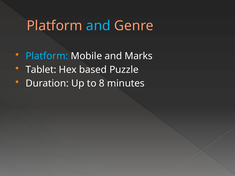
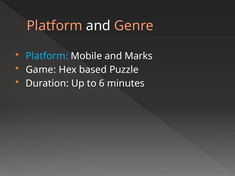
and at (98, 26) colour: light blue -> white
Tablet: Tablet -> Game
8: 8 -> 6
